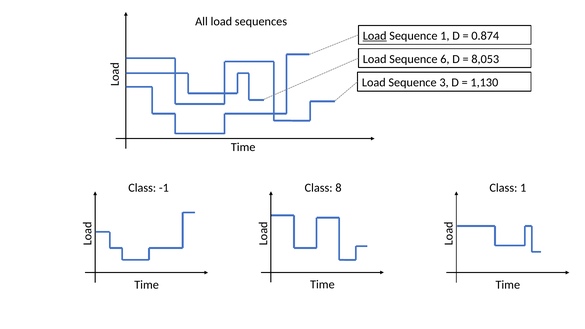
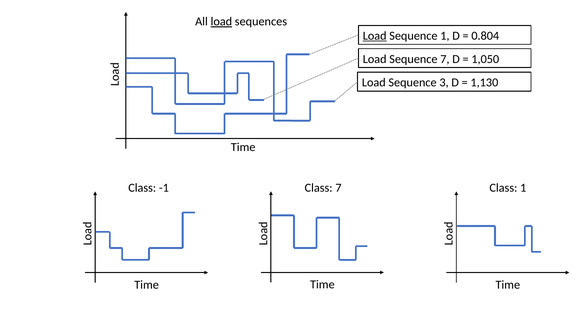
load at (221, 22) underline: none -> present
0.874: 0.874 -> 0.804
Sequence 6: 6 -> 7
8,053: 8,053 -> 1,050
Class 8: 8 -> 7
